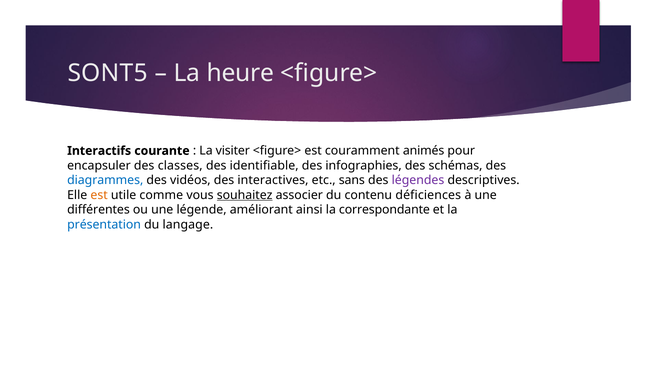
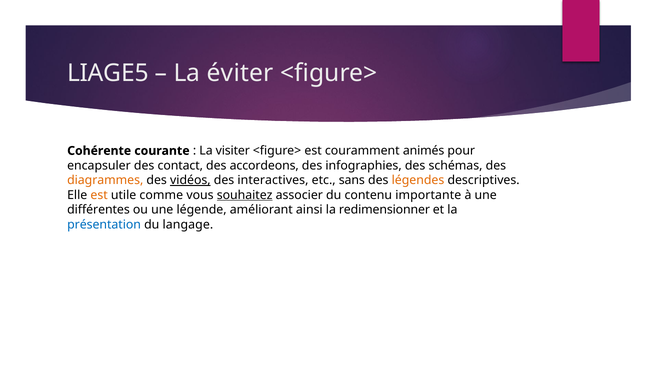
SONT5: SONT5 -> LIAGE5
heure: heure -> éviter
Interactifs: Interactifs -> Cohérente
classes: classes -> contact
identifiable: identifiable -> accordeons
diagrammes colour: blue -> orange
vidéos underline: none -> present
légendes colour: purple -> orange
déficiences: déficiences -> importante
correspondante: correspondante -> redimensionner
